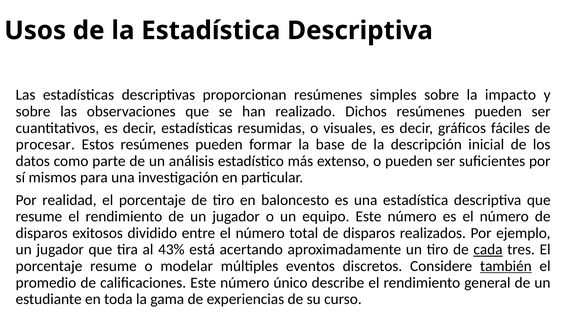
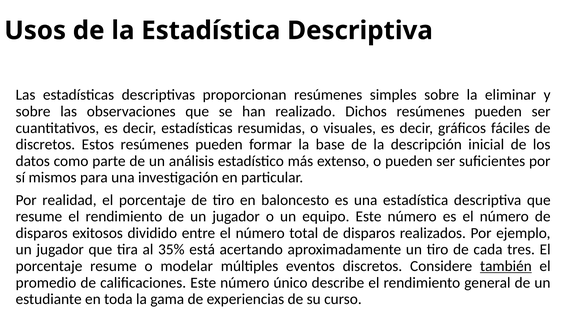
impacto: impacto -> eliminar
procesar at (45, 144): procesar -> discretos
43%: 43% -> 35%
cada underline: present -> none
